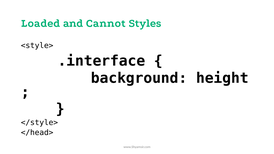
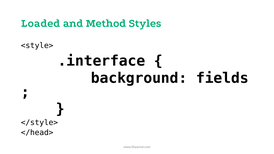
Cannot: Cannot -> Method
height: height -> fields
